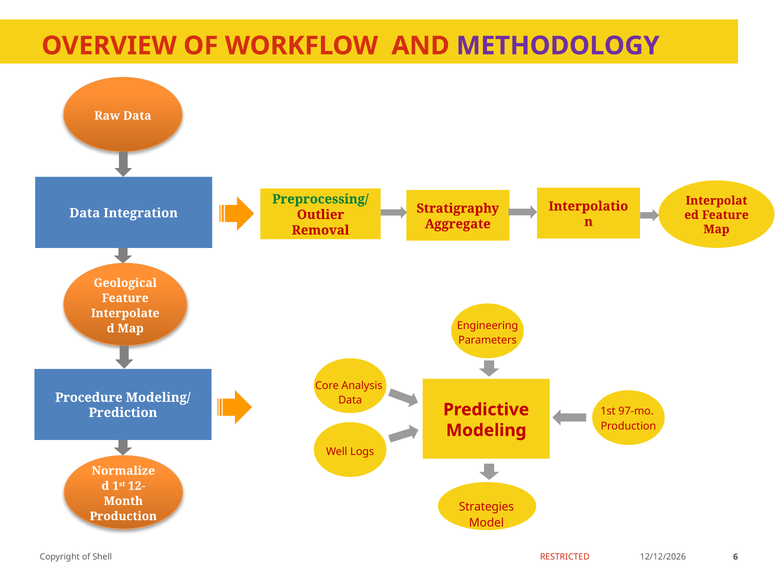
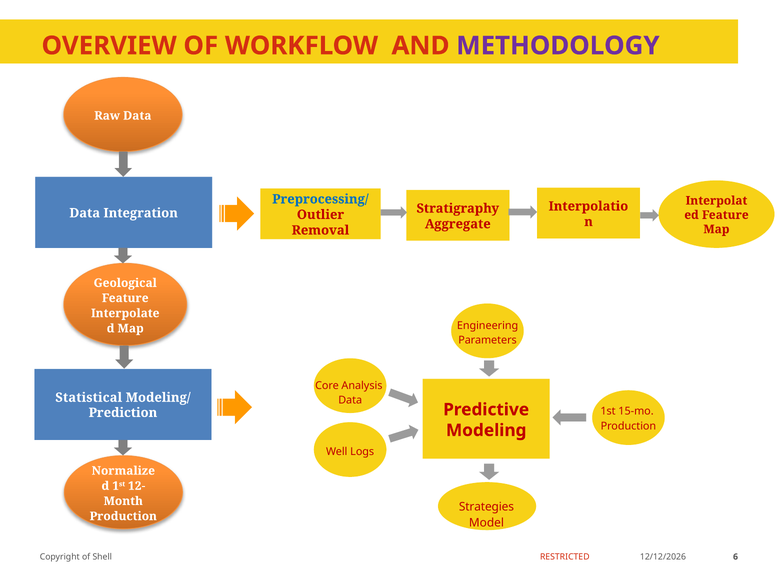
Preprocessing/ colour: green -> blue
Procedure: Procedure -> Statistical
97-mo: 97-mo -> 15-mo
